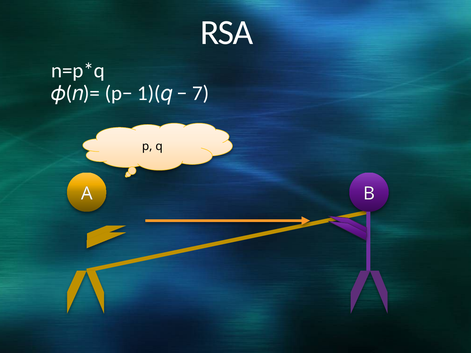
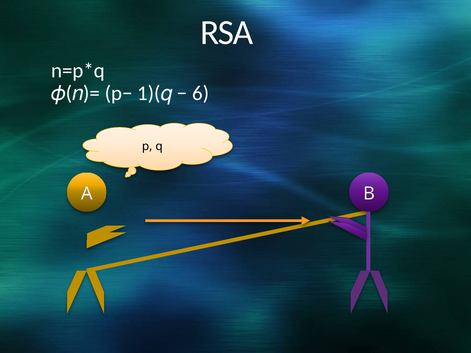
7: 7 -> 6
